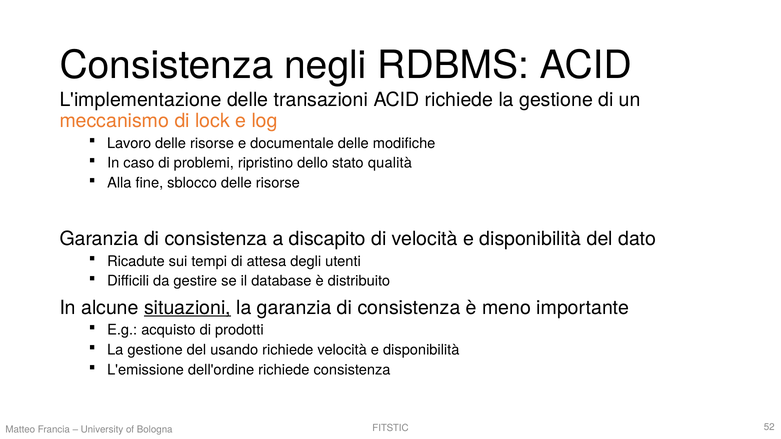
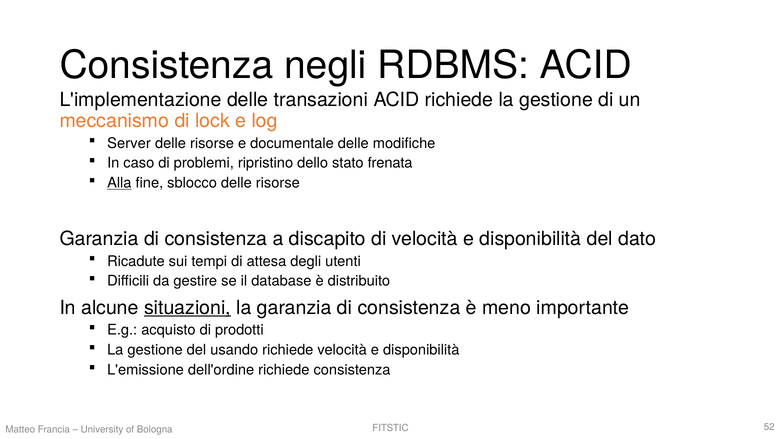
Lavoro: Lavoro -> Server
qualità: qualità -> frenata
Alla underline: none -> present
